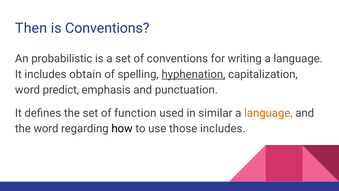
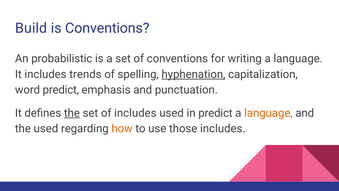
Then: Then -> Build
obtain: obtain -> trends
the at (72, 113) underline: none -> present
of function: function -> includes
in similar: similar -> predict
the word: word -> used
how colour: black -> orange
